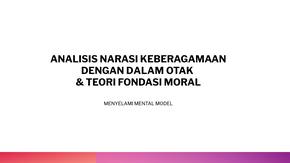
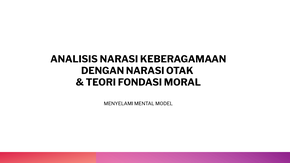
DENGAN DALAM: DALAM -> NARASI
